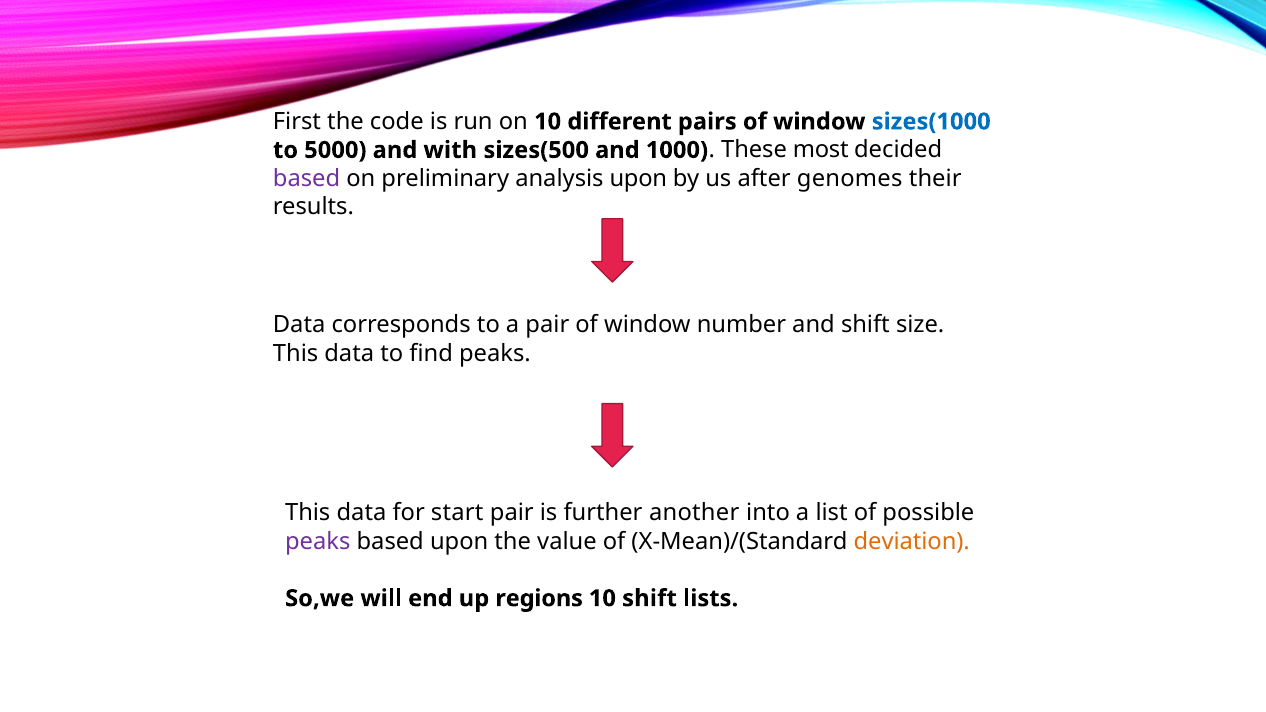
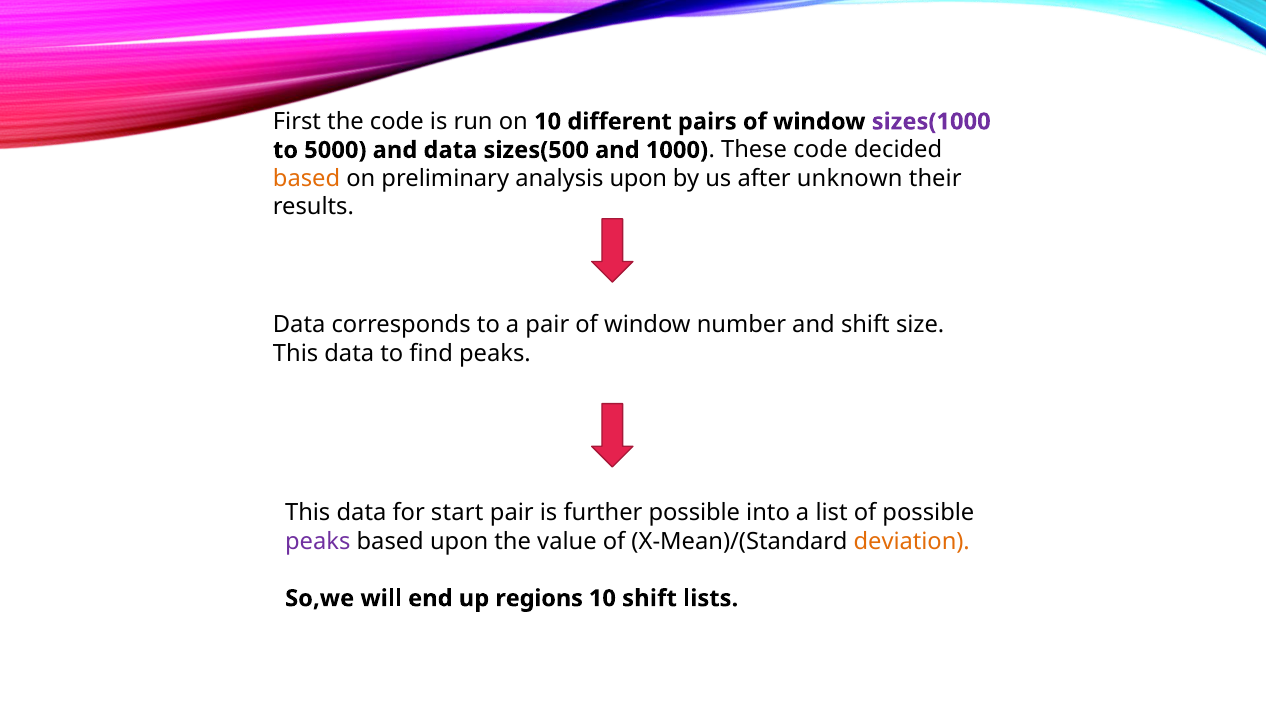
sizes(1000 colour: blue -> purple
and with: with -> data
These most: most -> code
based at (307, 179) colour: purple -> orange
genomes: genomes -> unknown
further another: another -> possible
